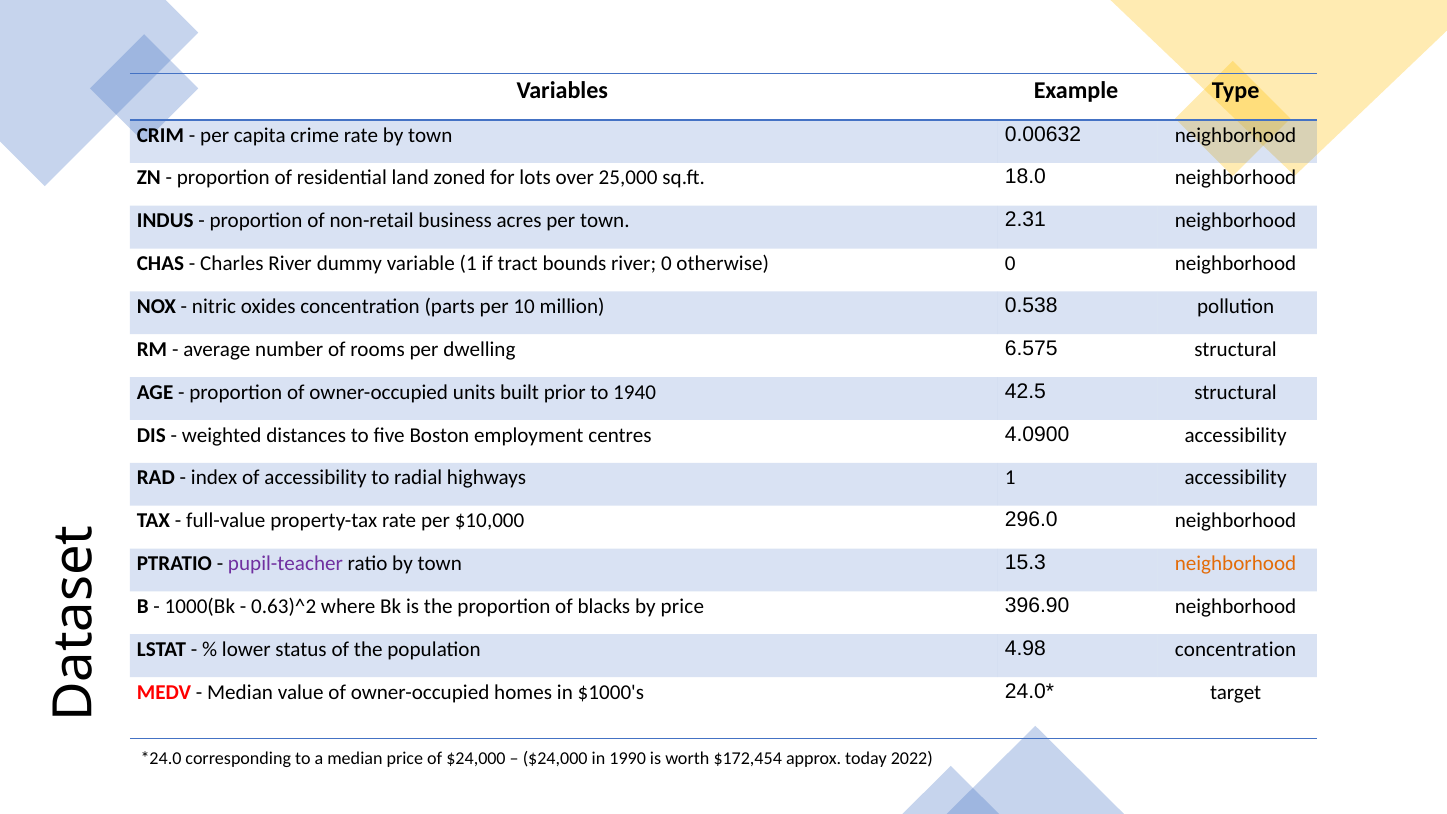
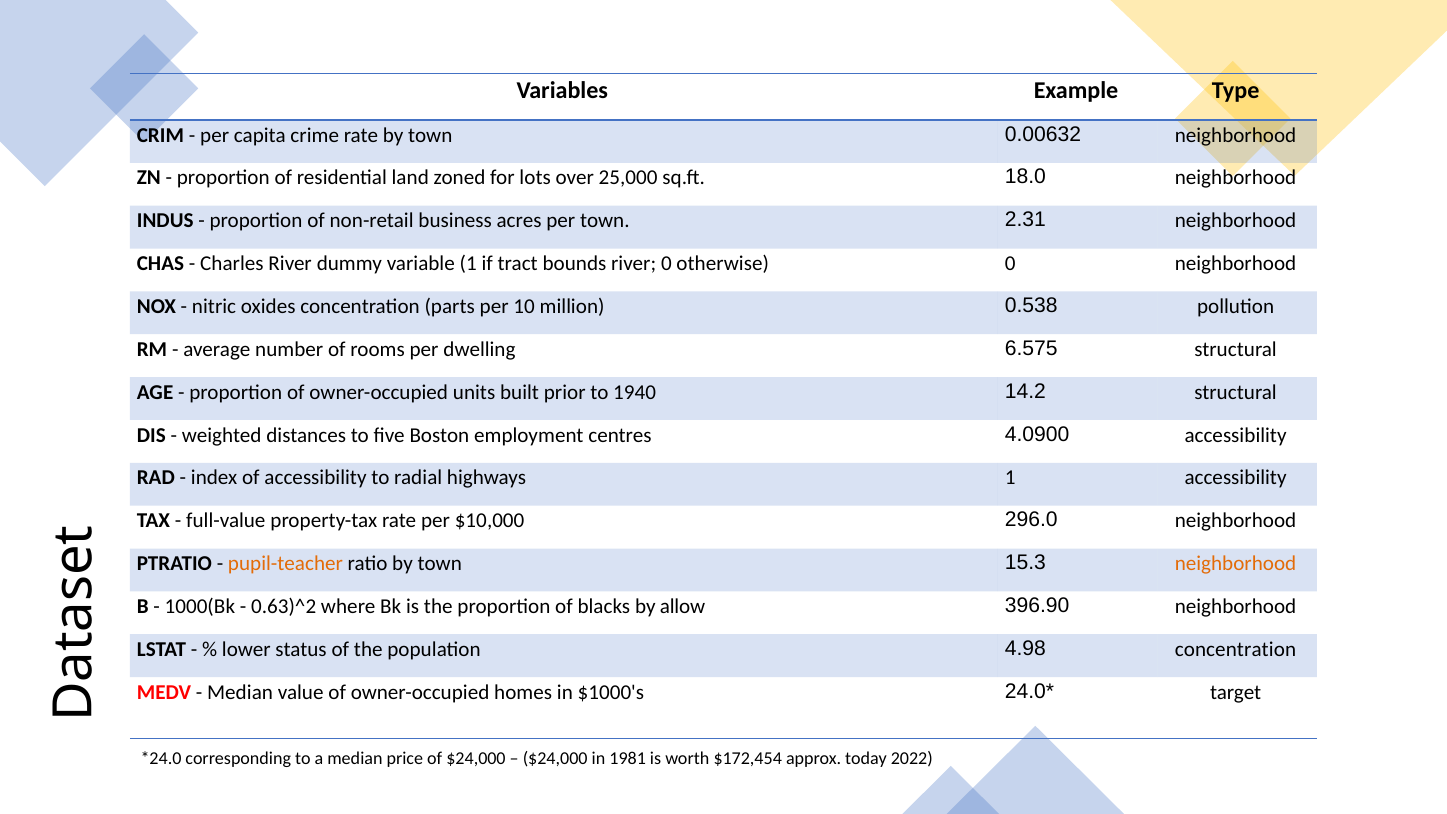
42.5: 42.5 -> 14.2
pupil-teacher colour: purple -> orange
by price: price -> allow
1990: 1990 -> 1981
